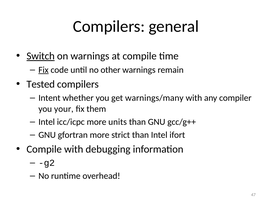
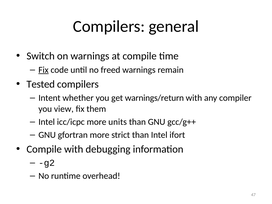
Switch underline: present -> none
other: other -> freed
warnings/many: warnings/many -> warnings/return
your: your -> view
